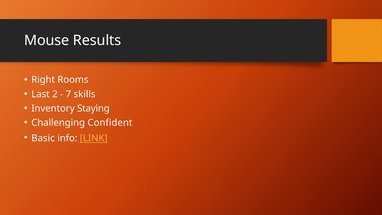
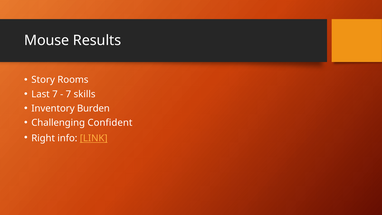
Right: Right -> Story
Last 2: 2 -> 7
Staying: Staying -> Burden
Basic: Basic -> Right
